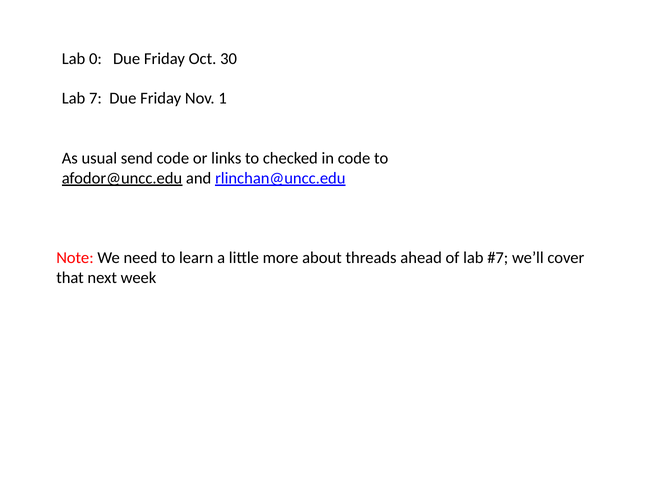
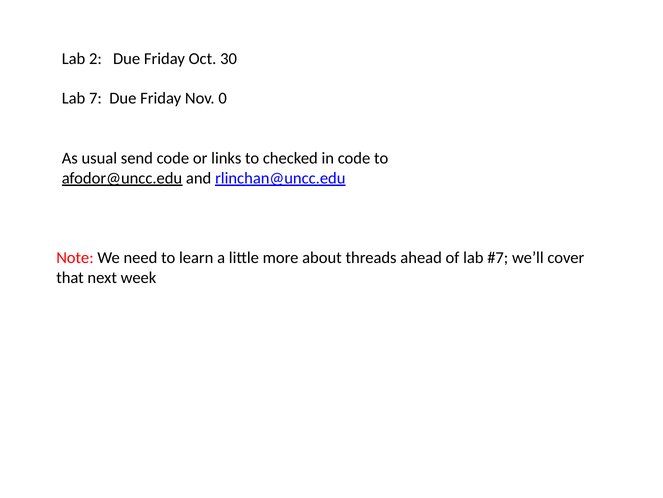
0: 0 -> 2
1: 1 -> 0
